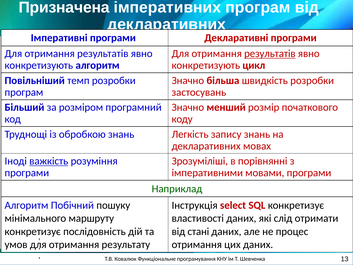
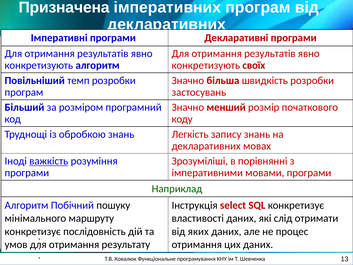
результатів at (270, 54) underline: present -> none
цикл: цикл -> своїх
стані: стані -> яких
